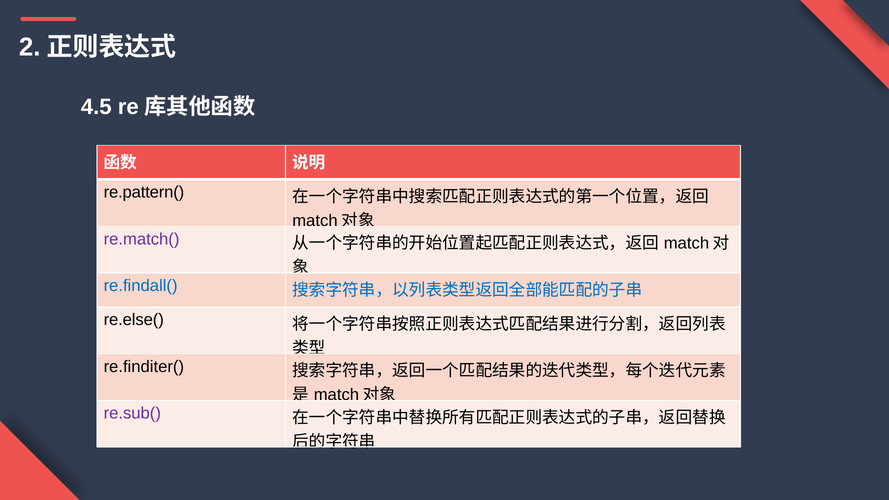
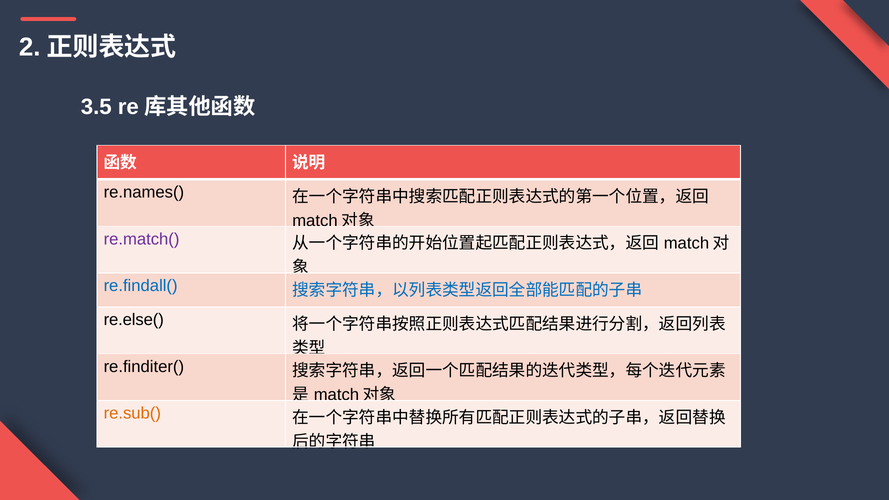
4.5: 4.5 -> 3.5
re.pattern(: re.pattern( -> re.names(
re.sub( colour: purple -> orange
